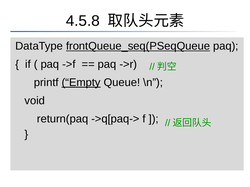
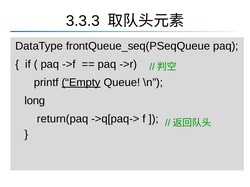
4.5.8: 4.5.8 -> 3.3.3
frontQueue_seq(PSeqQueue underline: present -> none
void: void -> long
